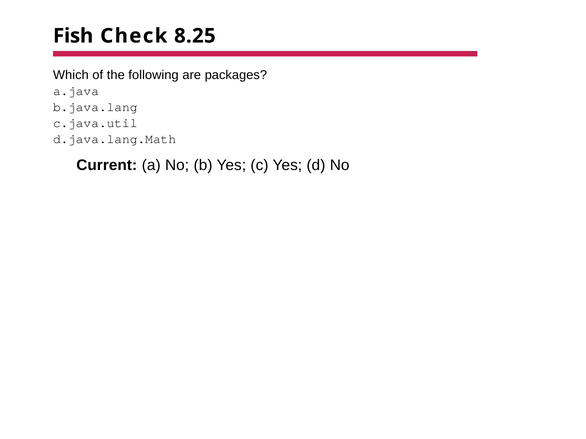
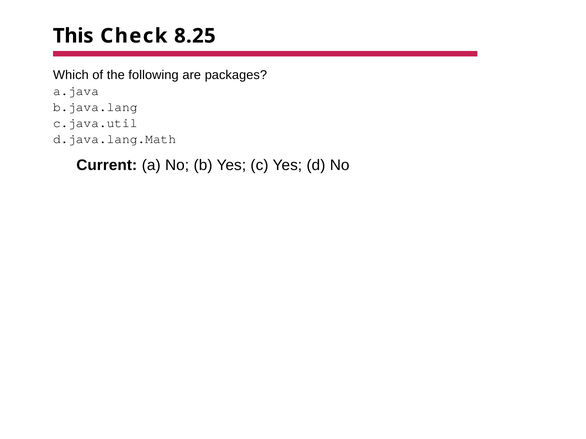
Fish: Fish -> This
